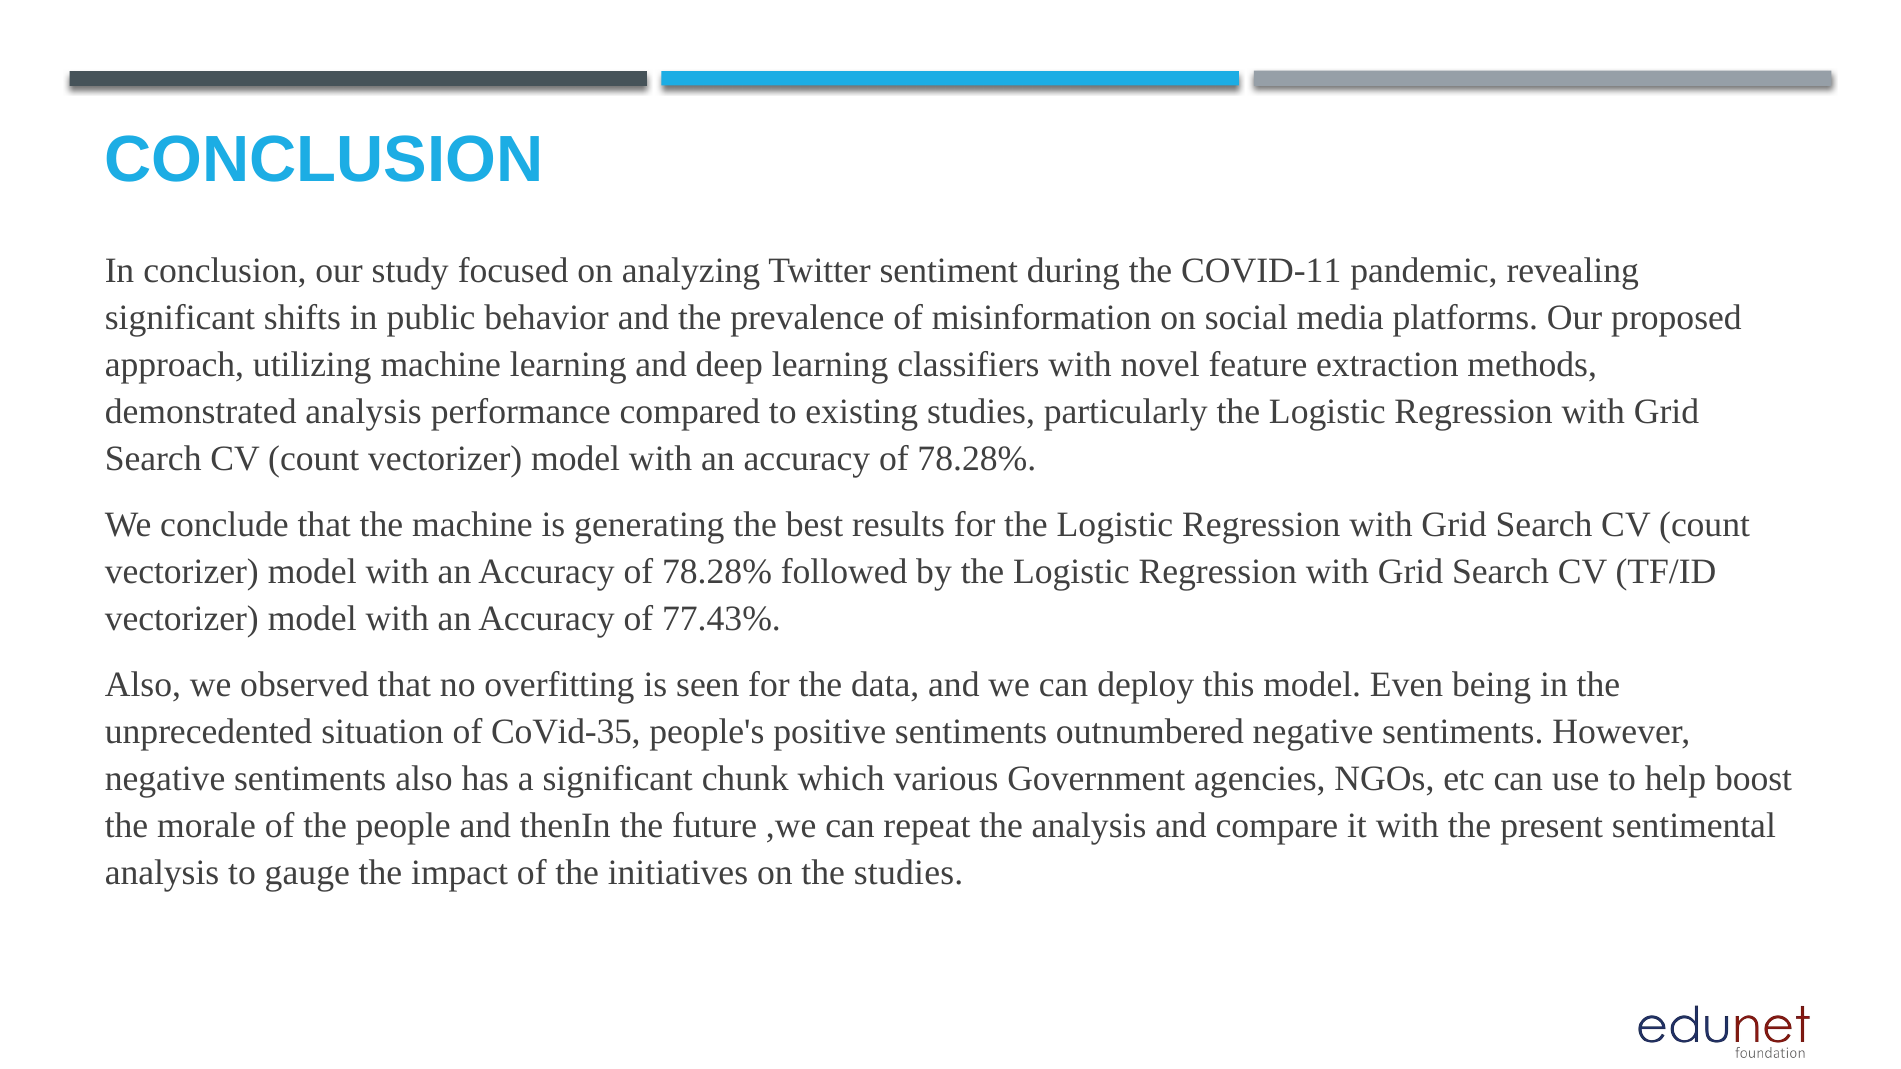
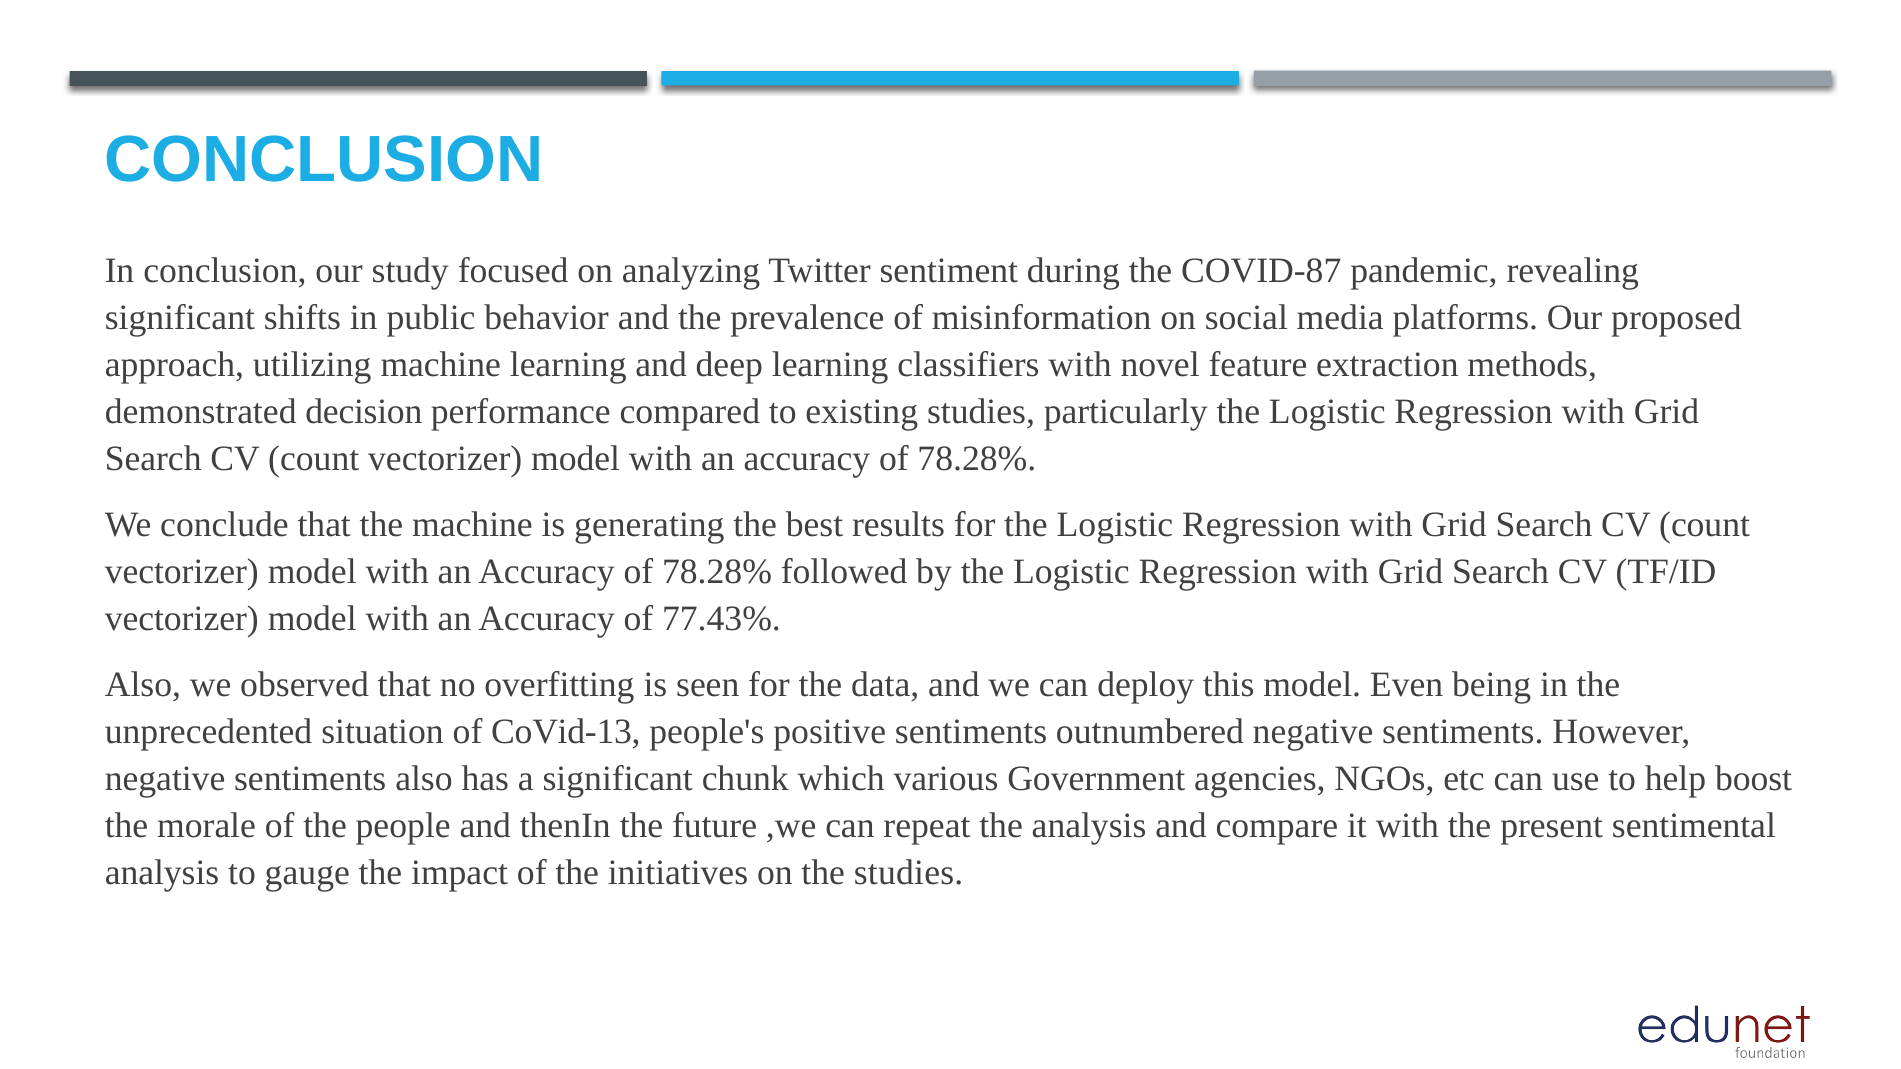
COVID-11: COVID-11 -> COVID-87
demonstrated analysis: analysis -> decision
CoVid-35: CoVid-35 -> CoVid-13
